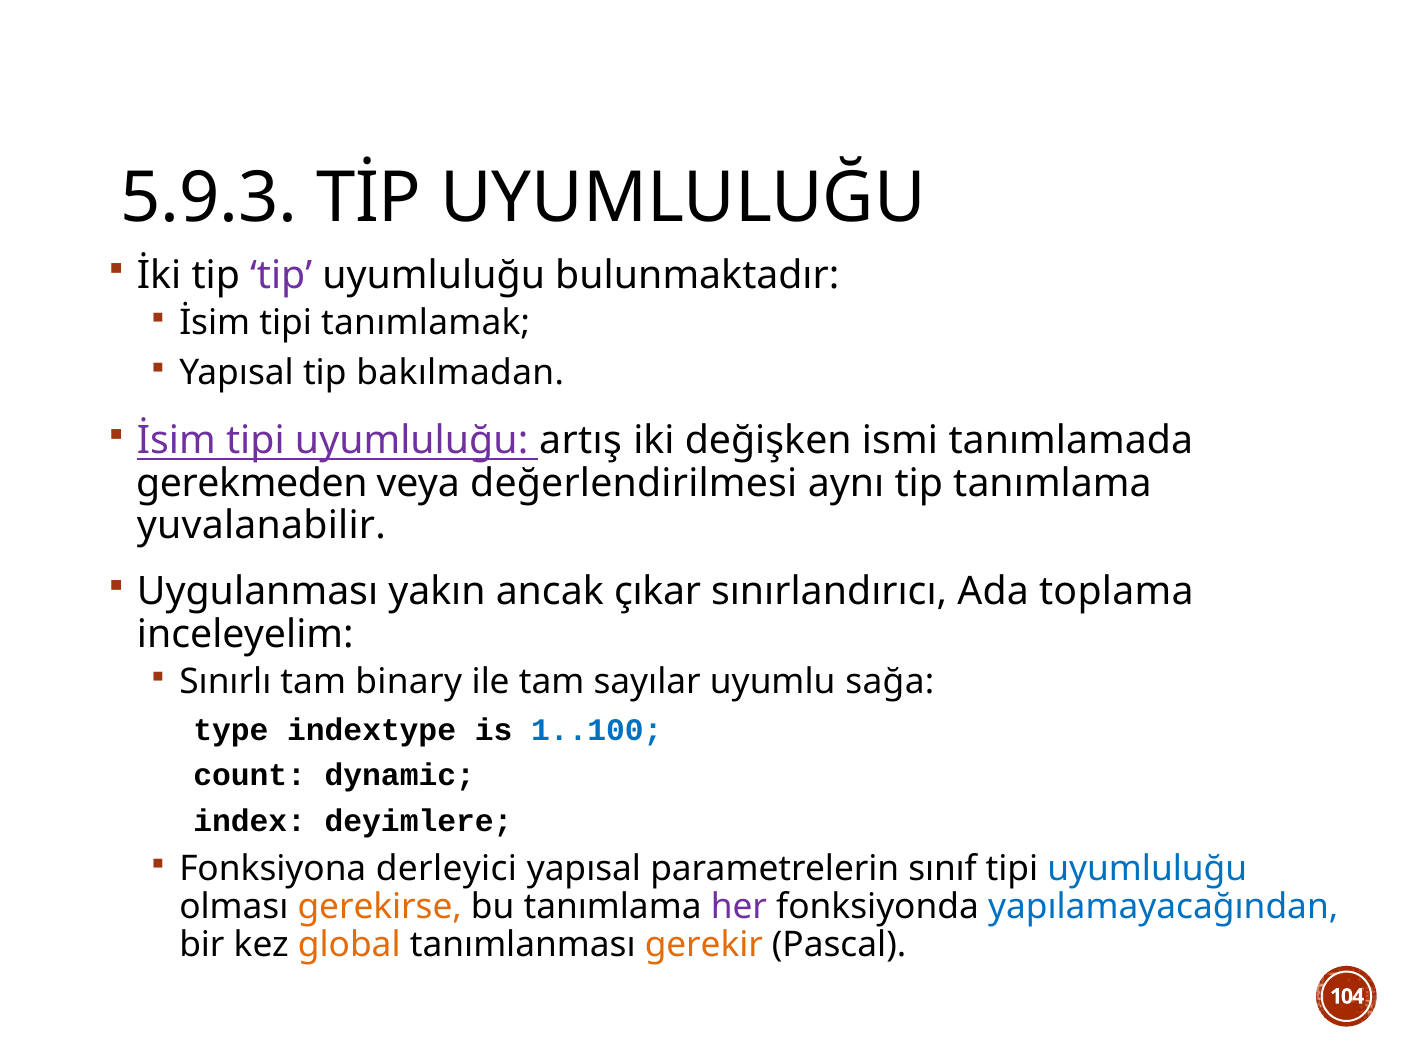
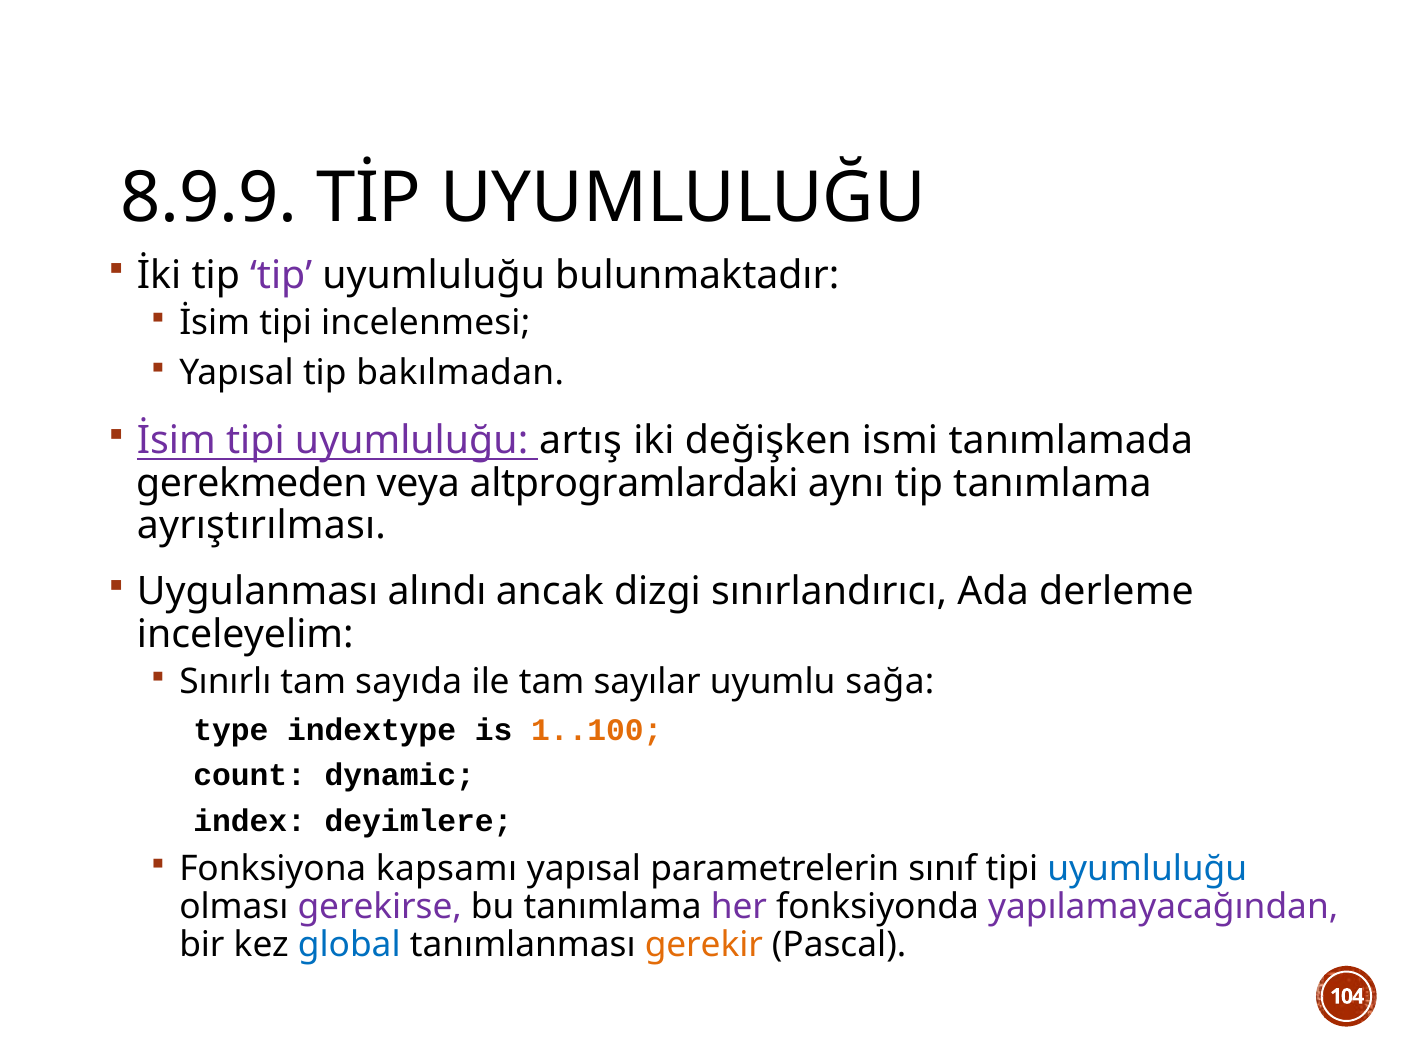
5.9.3: 5.9.3 -> 8.9.9
tanımlamak: tanımlamak -> incelenmesi
değerlendirilmesi: değerlendirilmesi -> altprogramlardaki
yuvalanabilir: yuvalanabilir -> ayrıştırılması
yakın: yakın -> alındı
çıkar: çıkar -> dizgi
toplama: toplama -> derleme
binary: binary -> sayıda
1..100 colour: blue -> orange
derleyici: derleyici -> kapsamı
gerekirse colour: orange -> purple
yapılamayacağından colour: blue -> purple
global colour: orange -> blue
